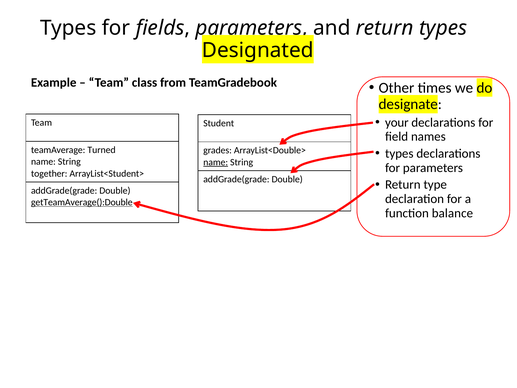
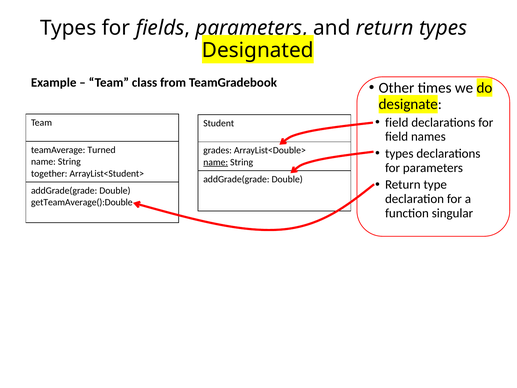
your at (397, 122): your -> field
getTeamAverage():Double underline: present -> none
balance: balance -> singular
